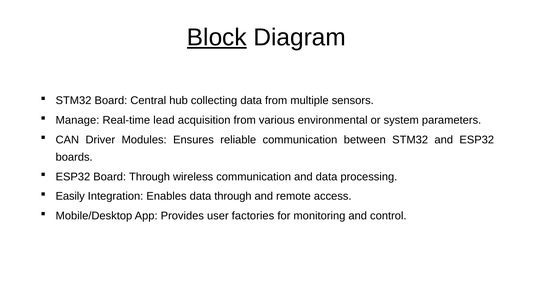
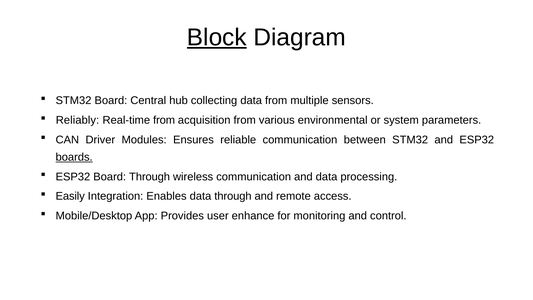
Manage: Manage -> Reliably
Real-time lead: lead -> from
boards underline: none -> present
factories: factories -> enhance
